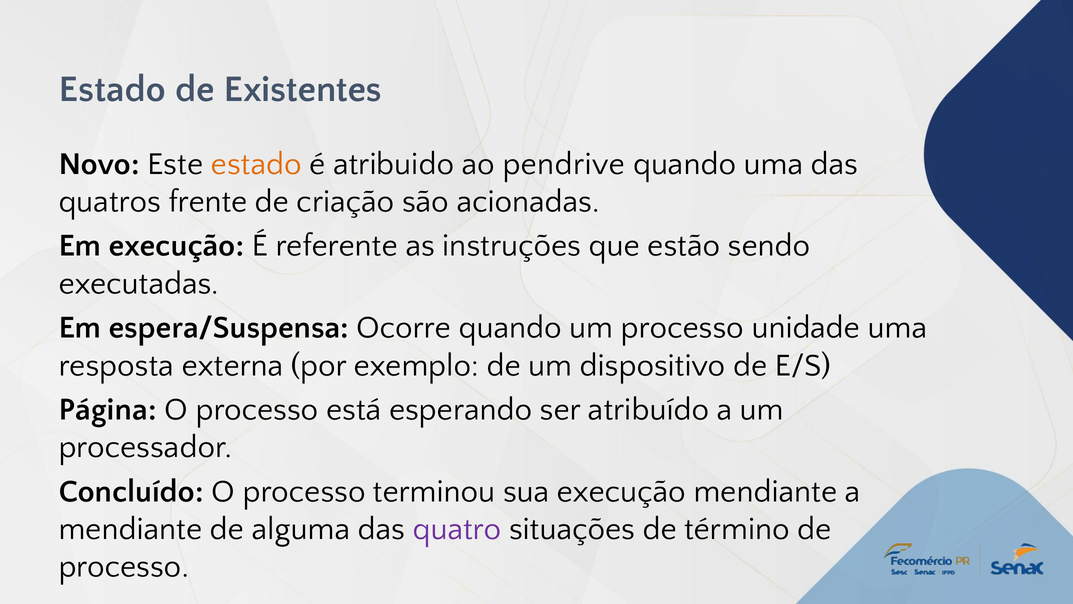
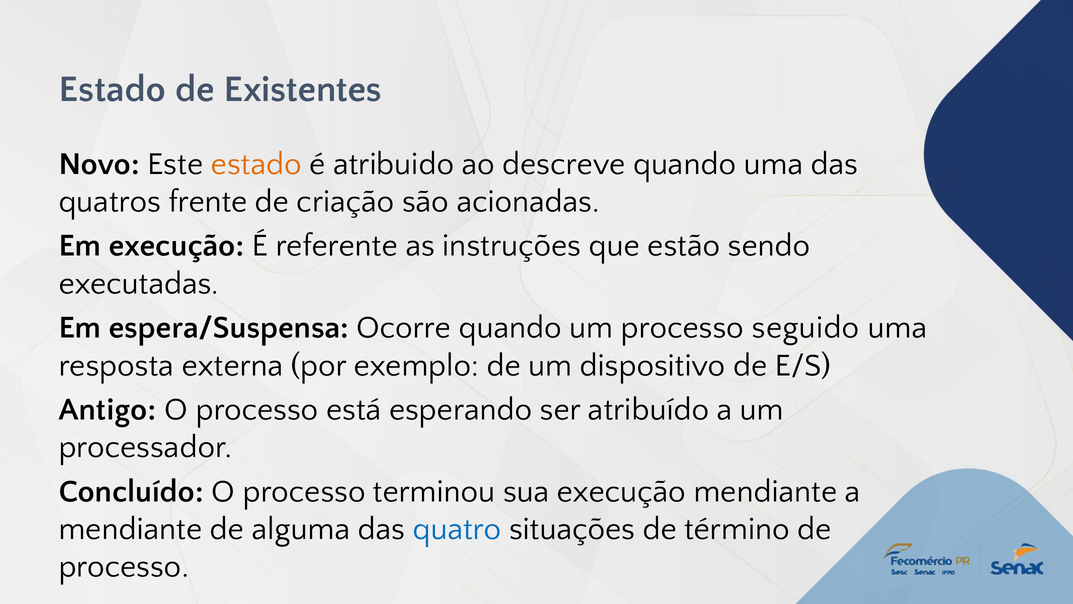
pendrive: pendrive -> descreve
unidade: unidade -> seguido
Página: Página -> Antigo
quatro colour: purple -> blue
